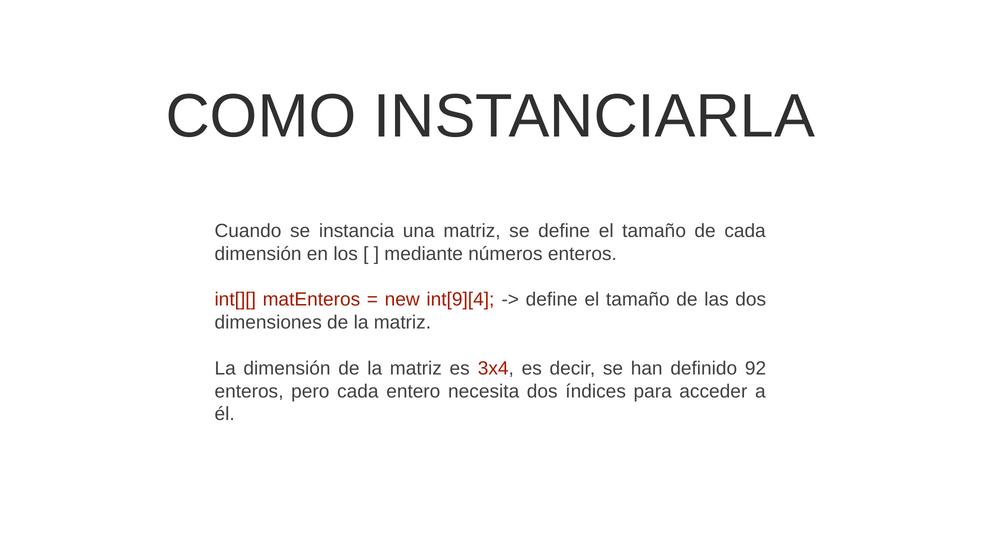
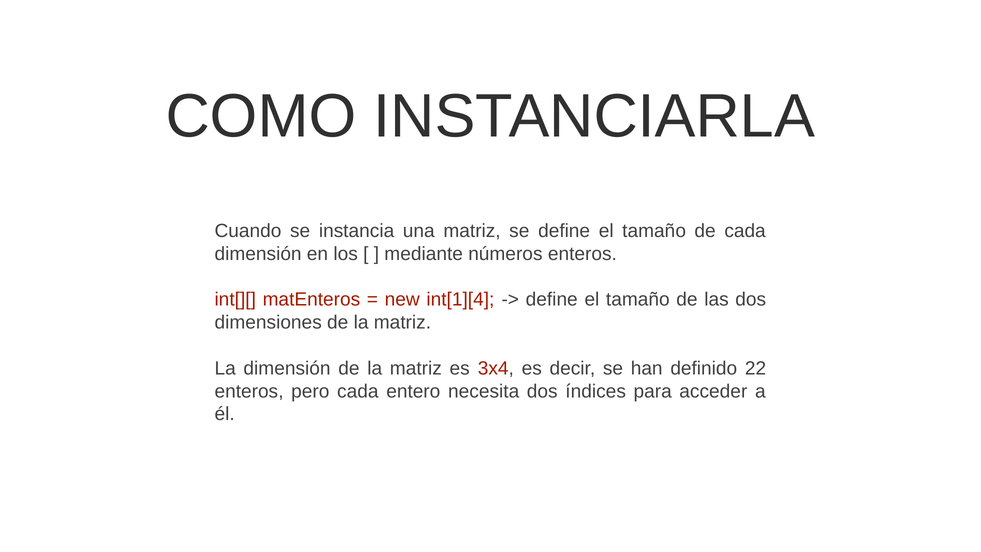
int[9][4: int[9][4 -> int[1][4
92: 92 -> 22
